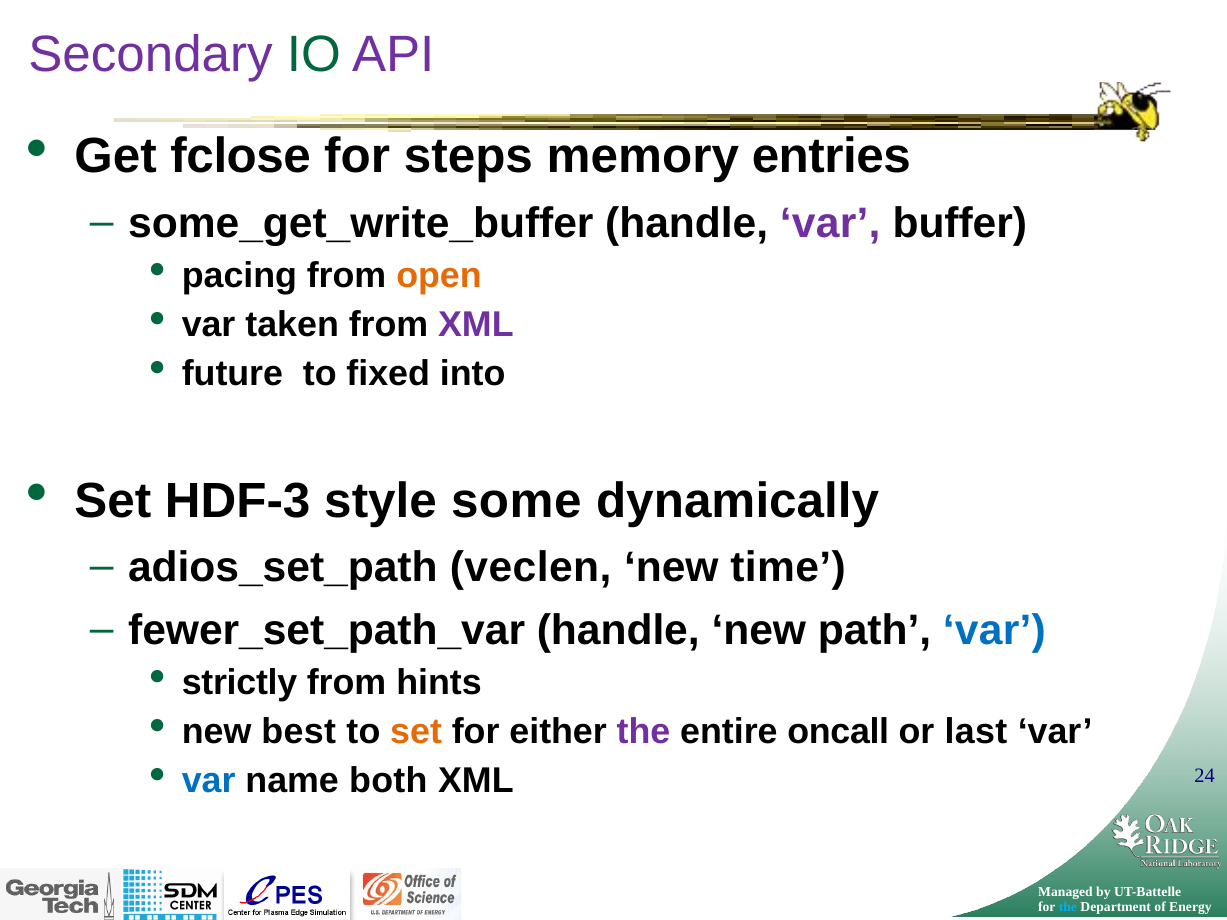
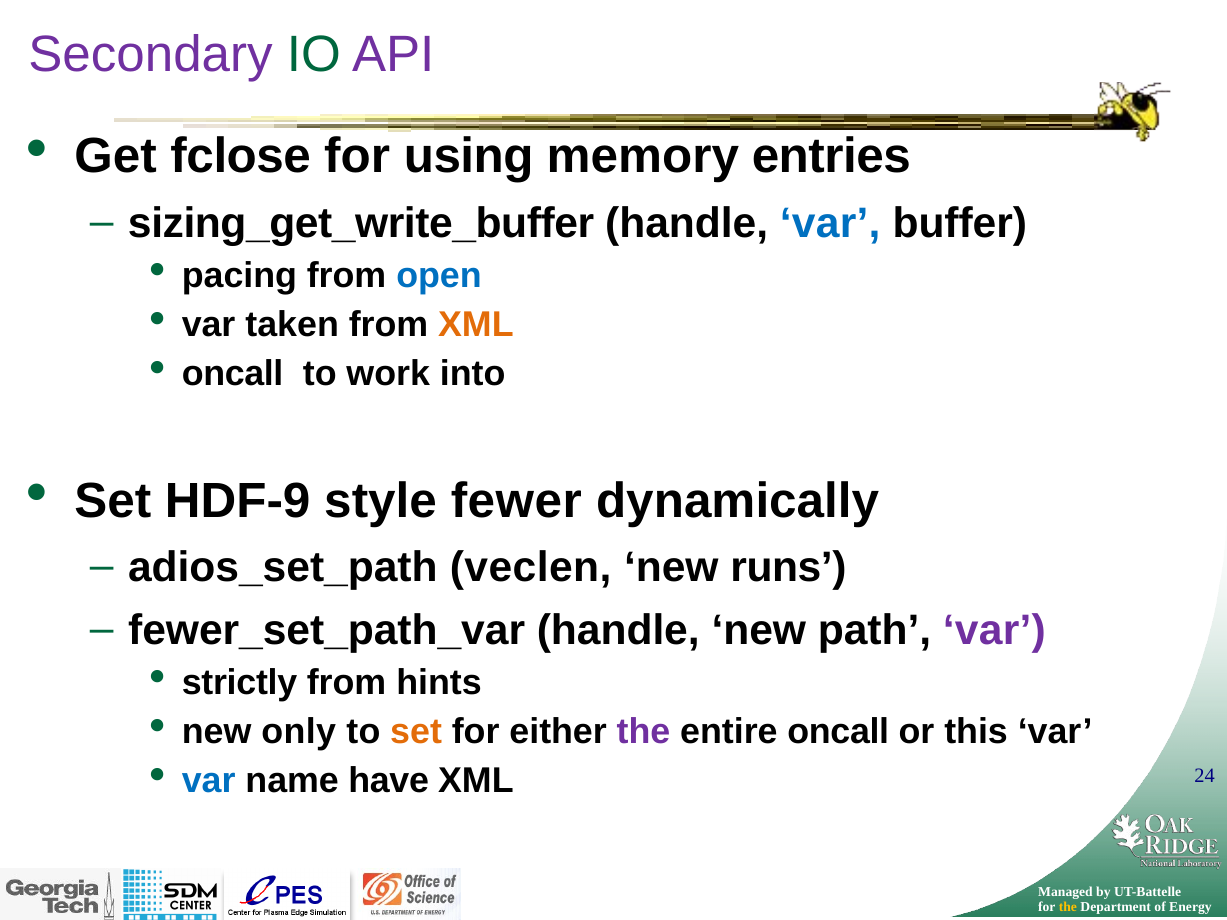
steps: steps -> using
some_get_write_buffer: some_get_write_buffer -> sizing_get_write_buffer
var at (830, 223) colour: purple -> blue
open colour: orange -> blue
XML at (476, 325) colour: purple -> orange
future at (232, 374): future -> oncall
fixed: fixed -> work
HDF-3: HDF-3 -> HDF-9
some: some -> fewer
time: time -> runs
var at (994, 630) colour: blue -> purple
best: best -> only
last: last -> this
both: both -> have
the at (1068, 907) colour: light blue -> yellow
